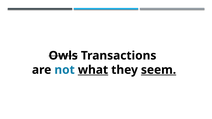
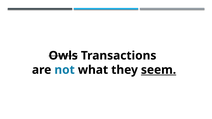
what underline: present -> none
